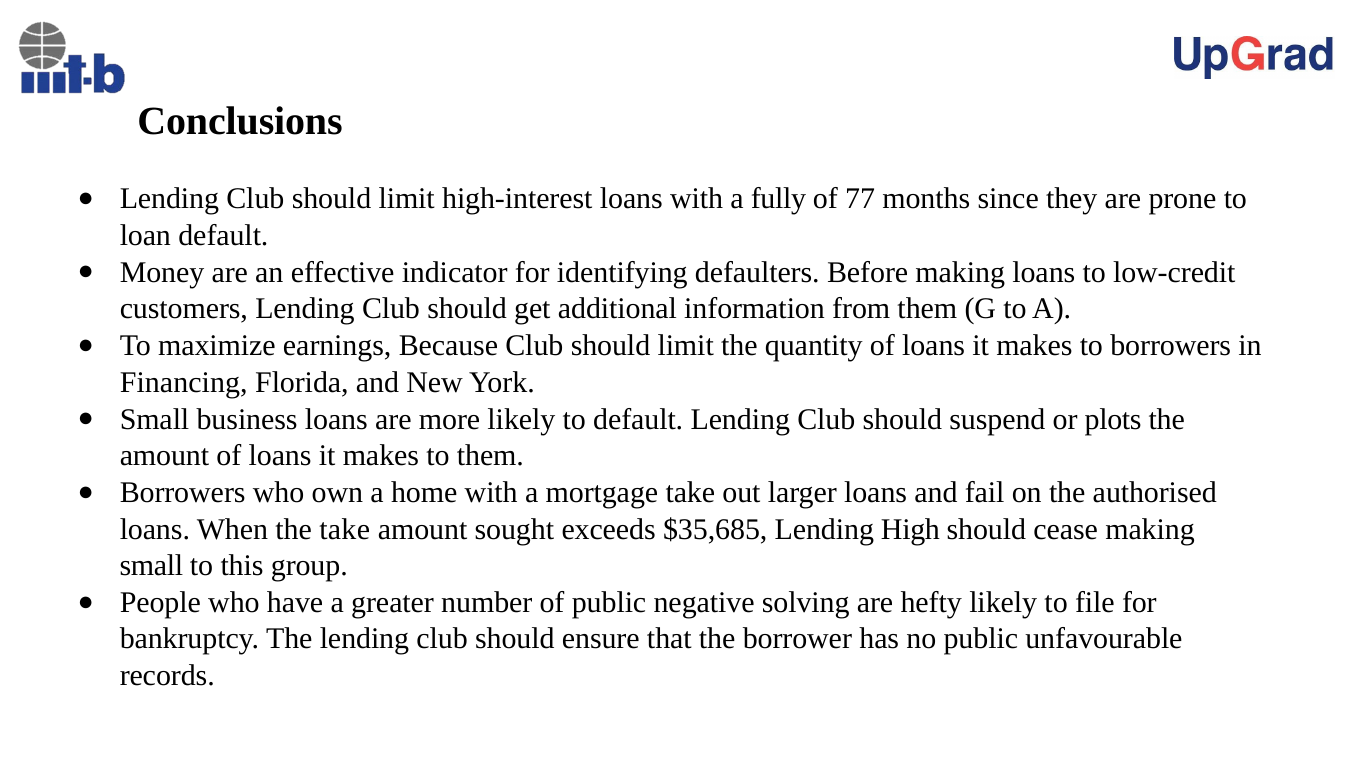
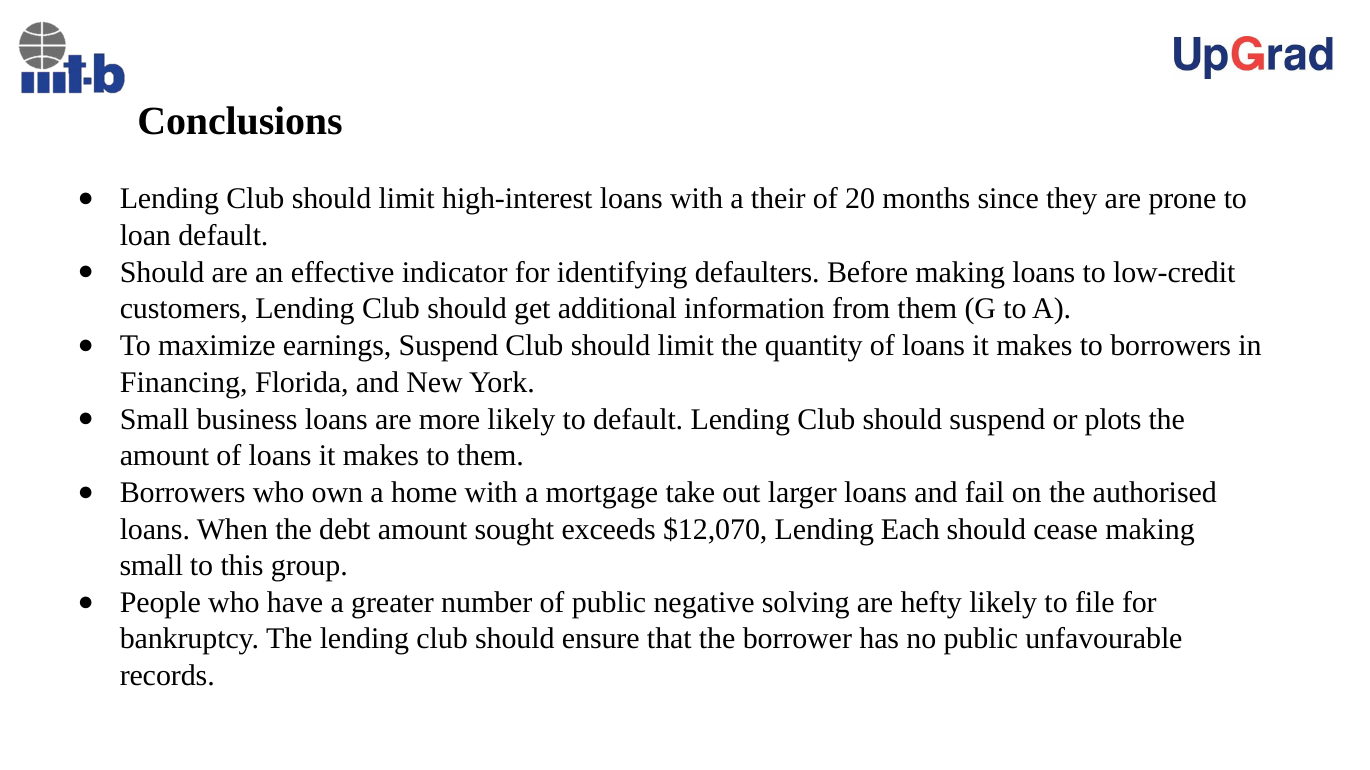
fully: fully -> their
77: 77 -> 20
Money at (162, 273): Money -> Should
earnings Because: Because -> Suspend
the take: take -> debt
$35,685: $35,685 -> $12,070
High: High -> Each
